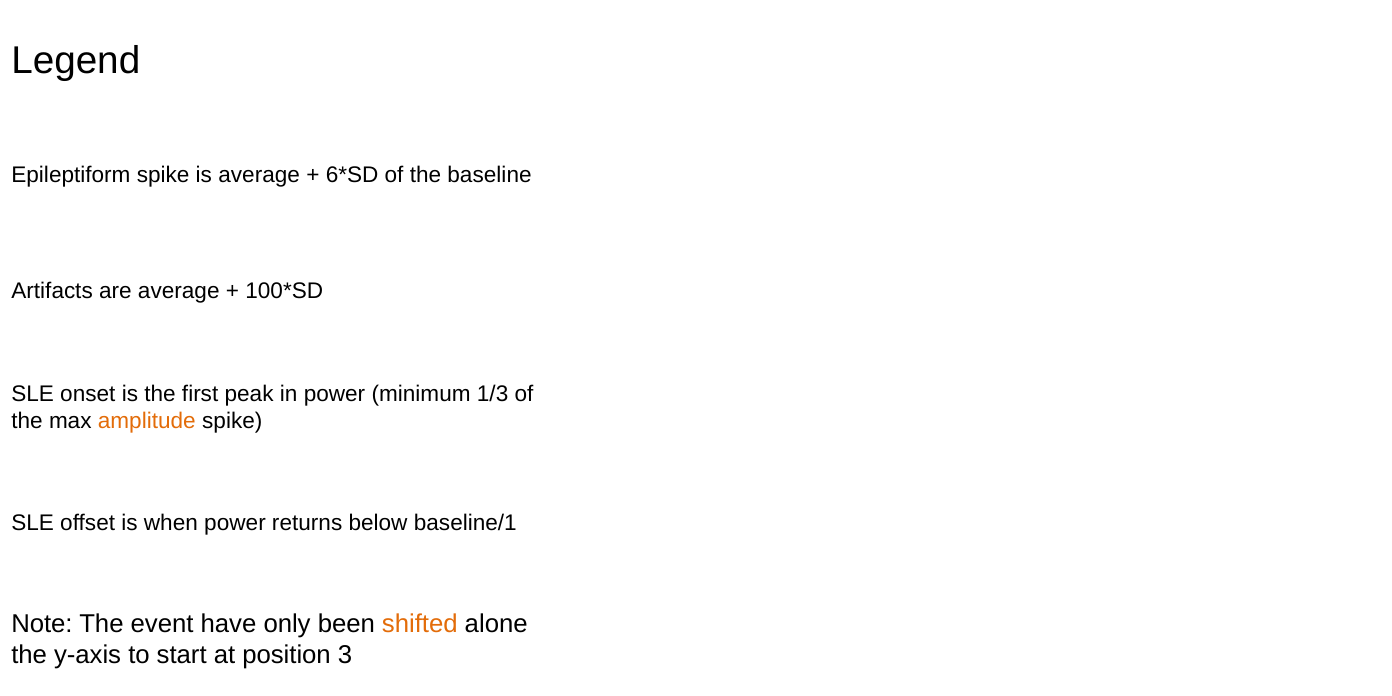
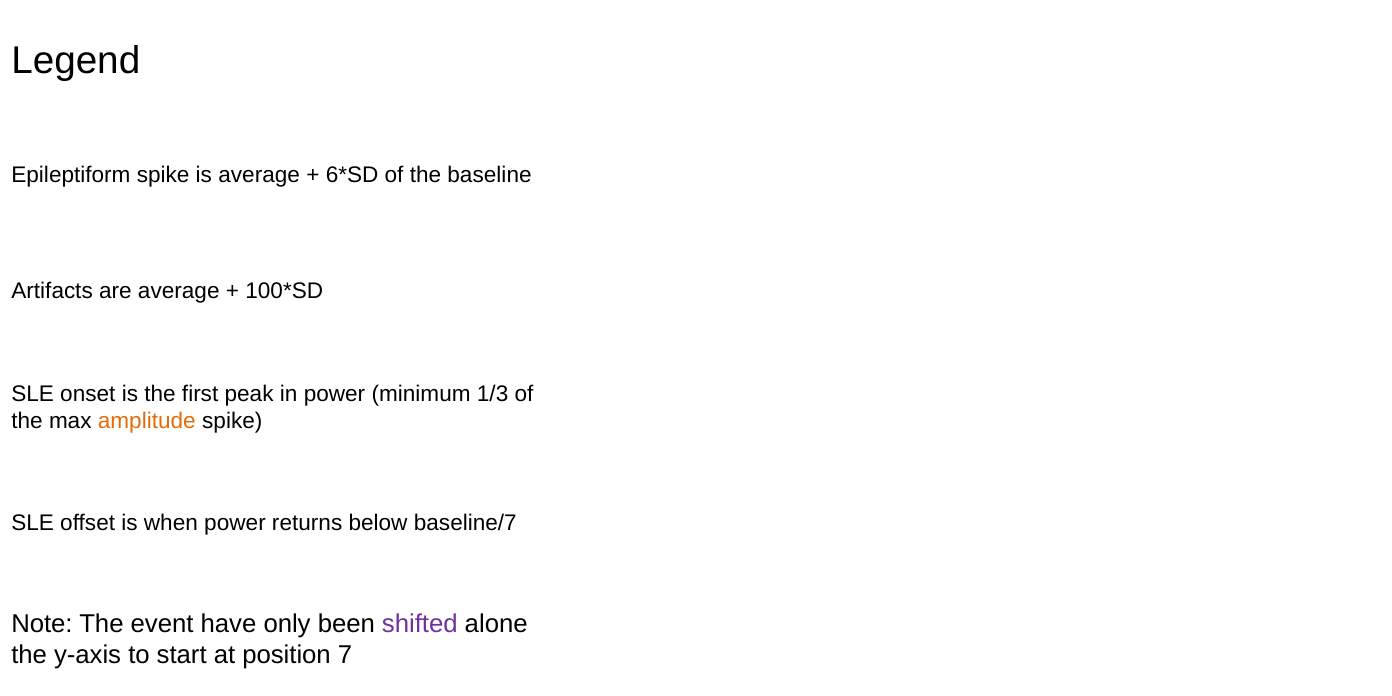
baseline/1: baseline/1 -> baseline/7
shifted colour: orange -> purple
3: 3 -> 7
